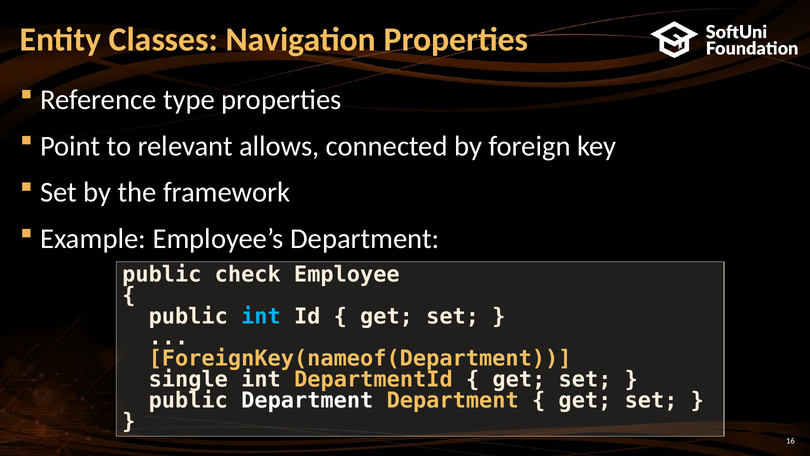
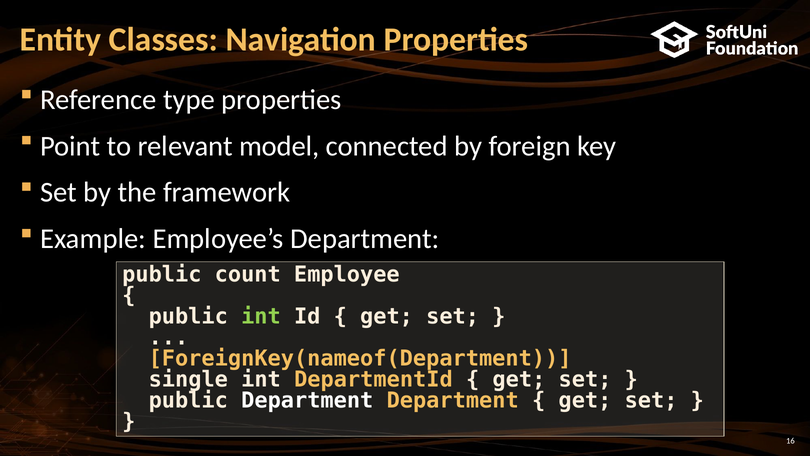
allows: allows -> model
check: check -> count
int at (261, 316) colour: light blue -> light green
